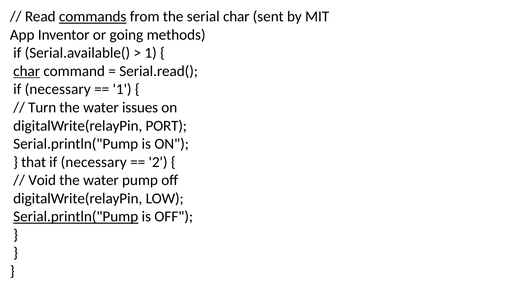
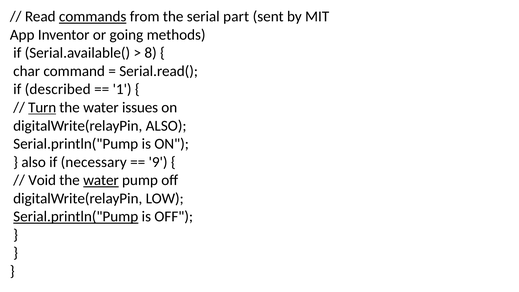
serial char: char -> part
1 at (151, 53): 1 -> 8
char at (27, 71) underline: present -> none
necessary at (58, 89): necessary -> described
Turn underline: none -> present
digitalWrite(relayPin PORT: PORT -> ALSO
that at (34, 162): that -> also
2: 2 -> 9
water at (101, 180) underline: none -> present
